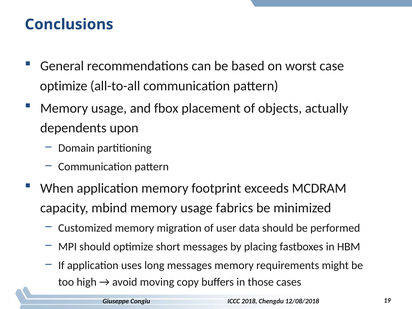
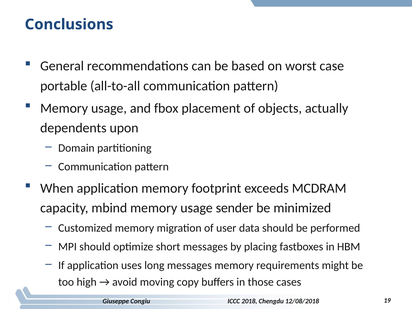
optimize at (64, 86): optimize -> portable
fabrics: fabrics -> sender
